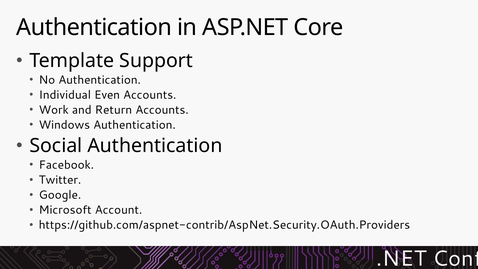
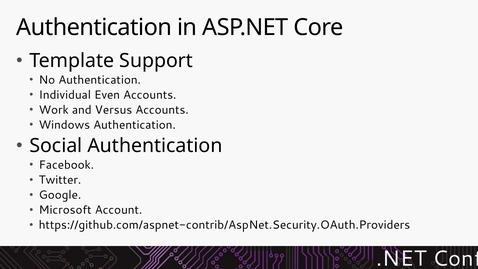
Return: Return -> Versus
